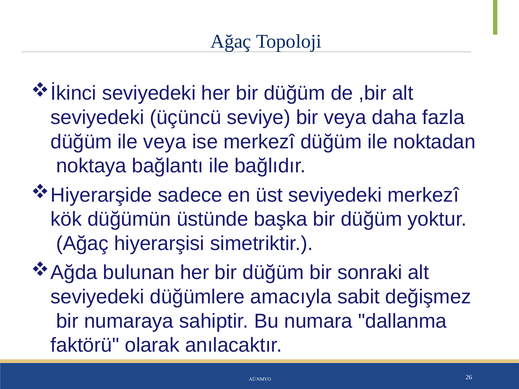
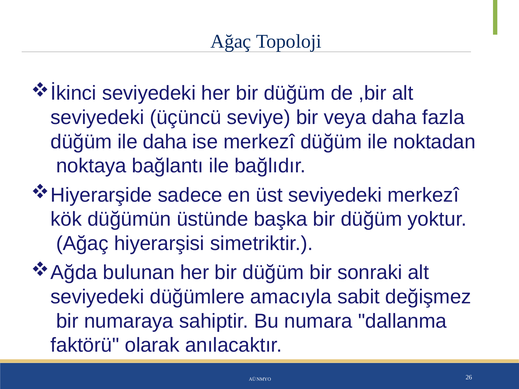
ile veya: veya -> daha
